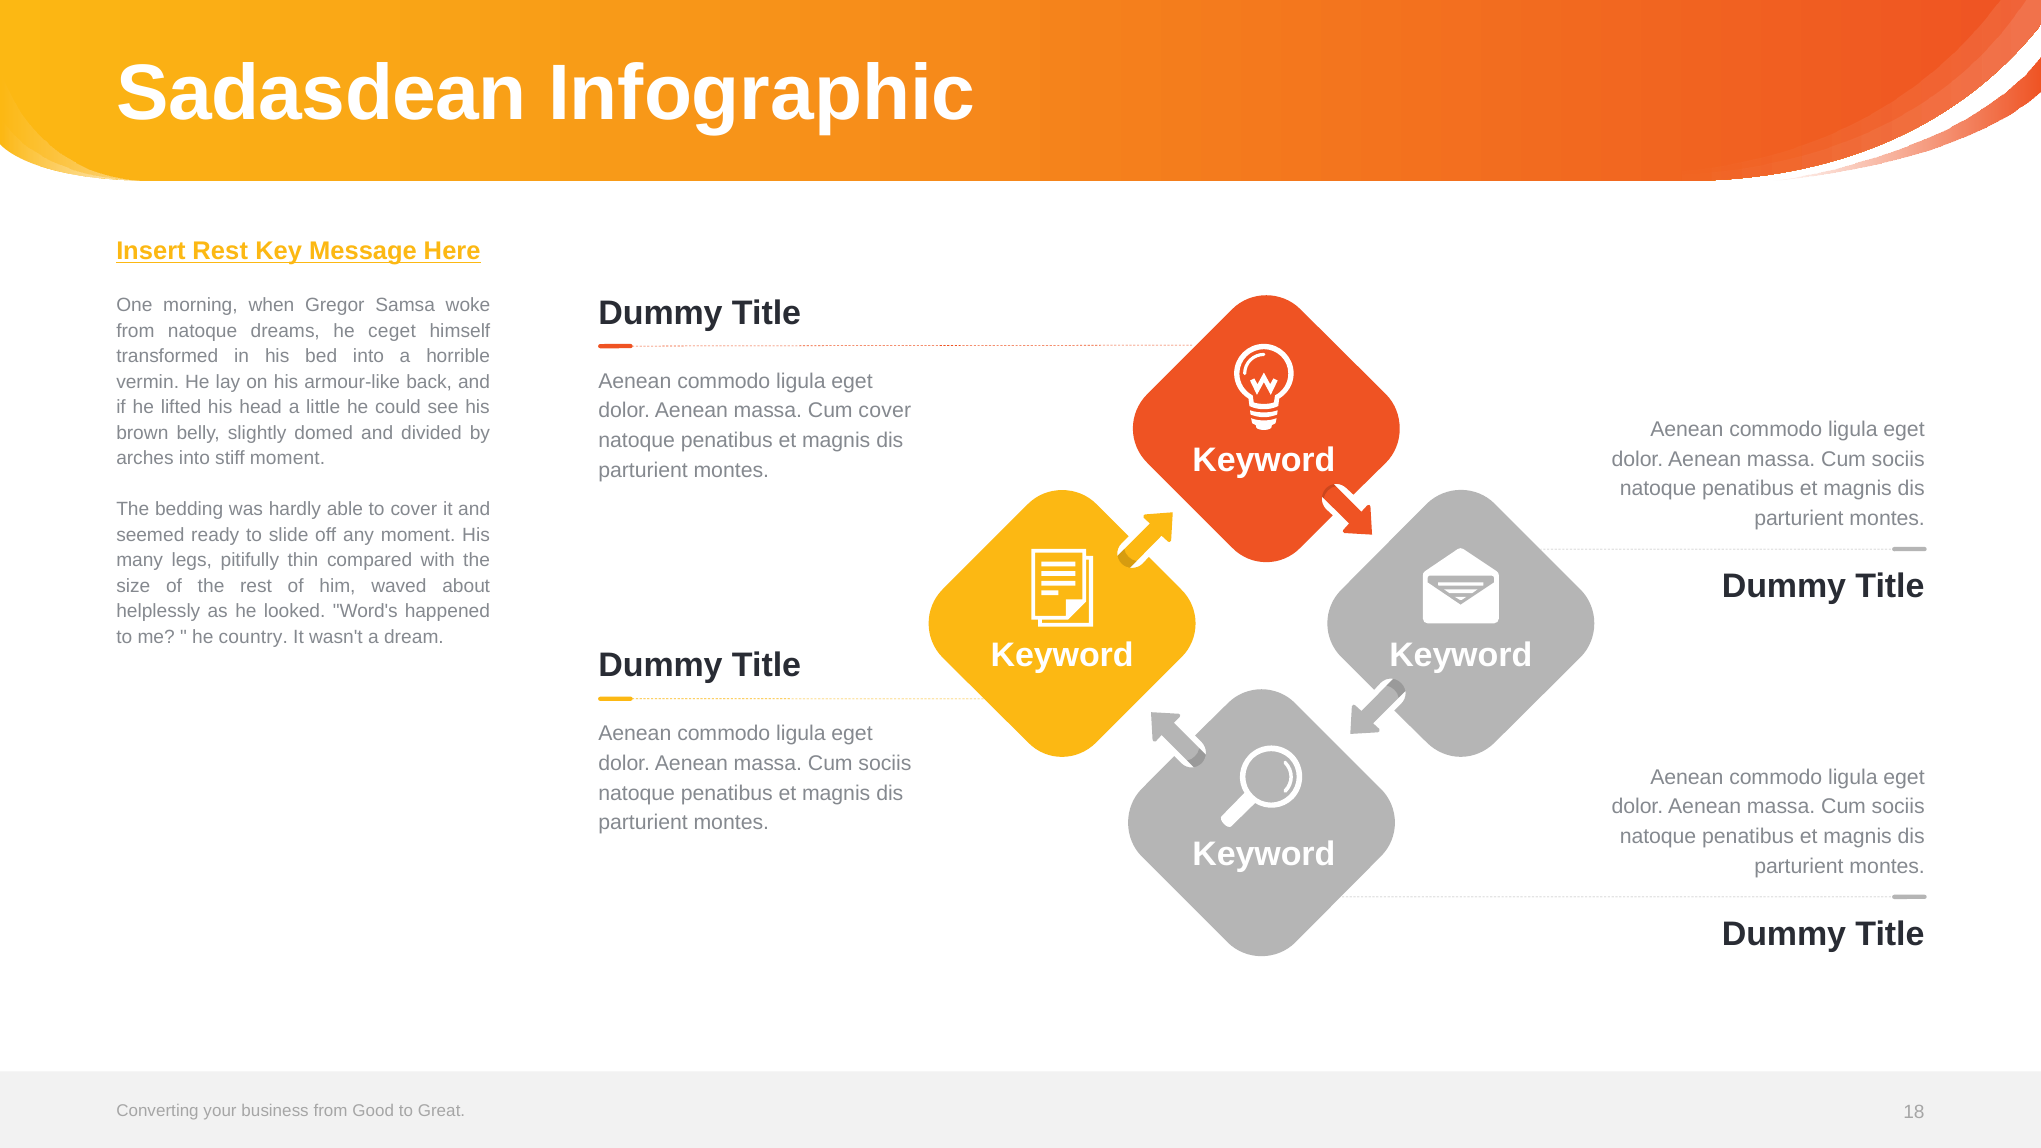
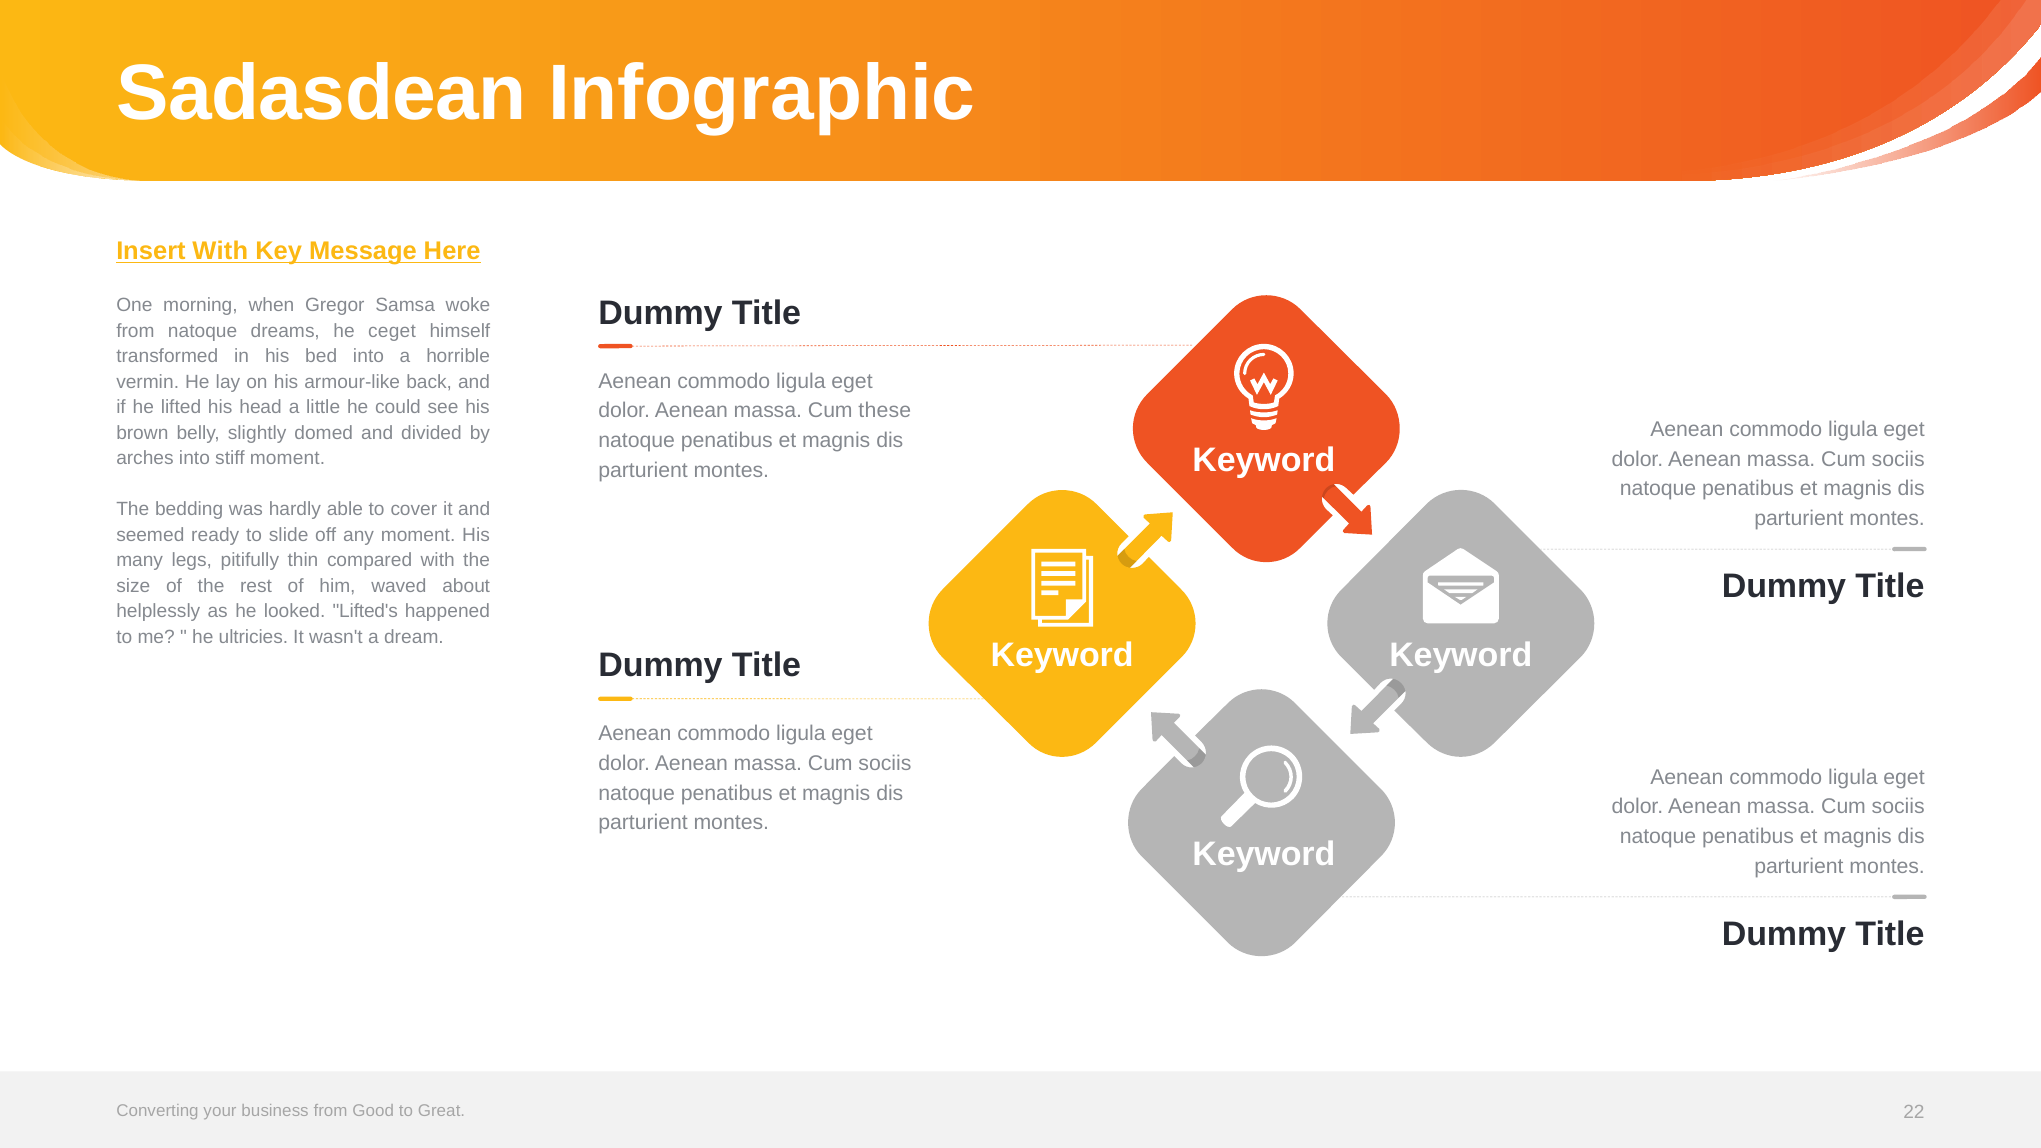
Insert Rest: Rest -> With
Cum cover: cover -> these
Word's: Word's -> Lifted's
country: country -> ultricies
18: 18 -> 22
